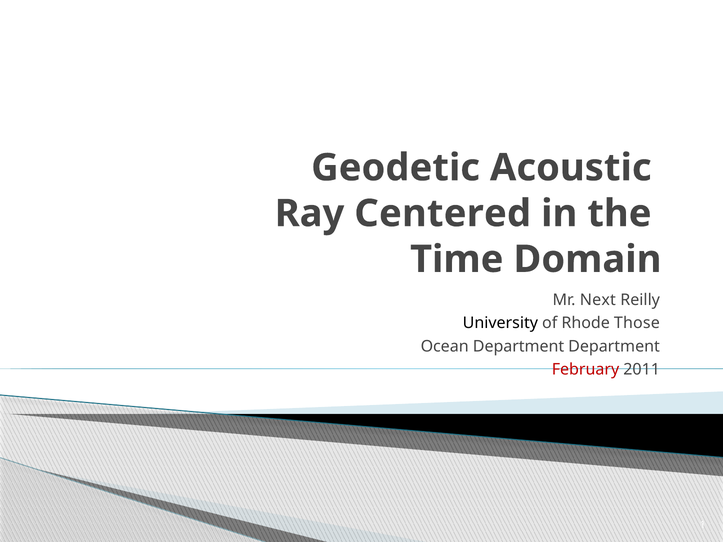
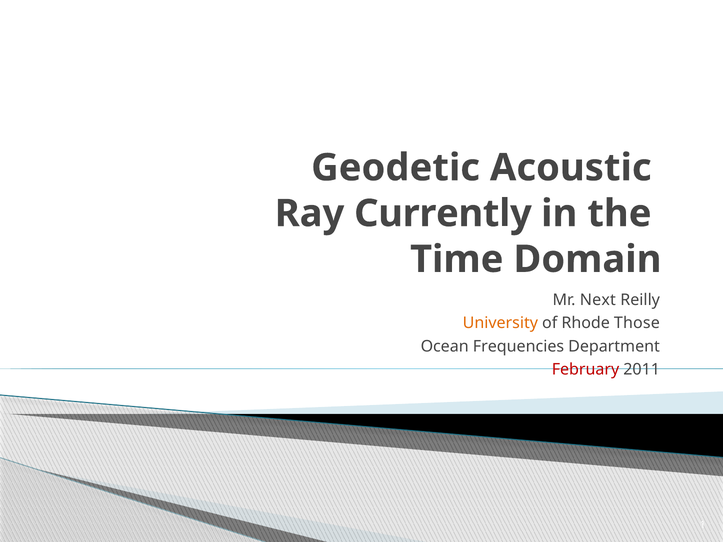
Centered: Centered -> Currently
University colour: black -> orange
Ocean Department: Department -> Frequencies
